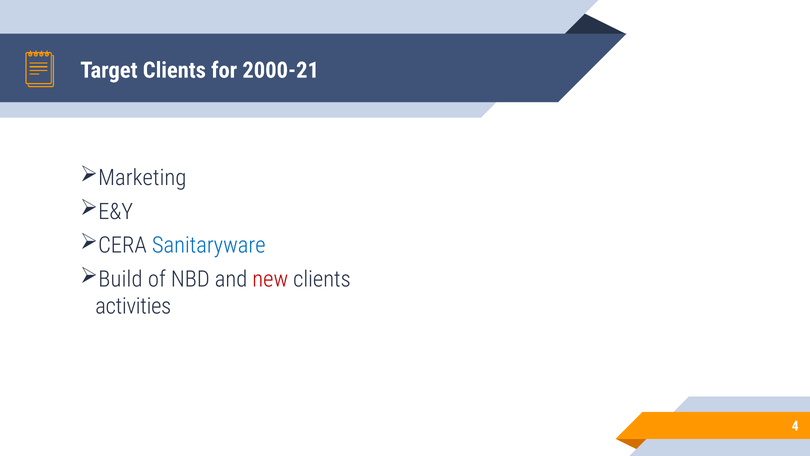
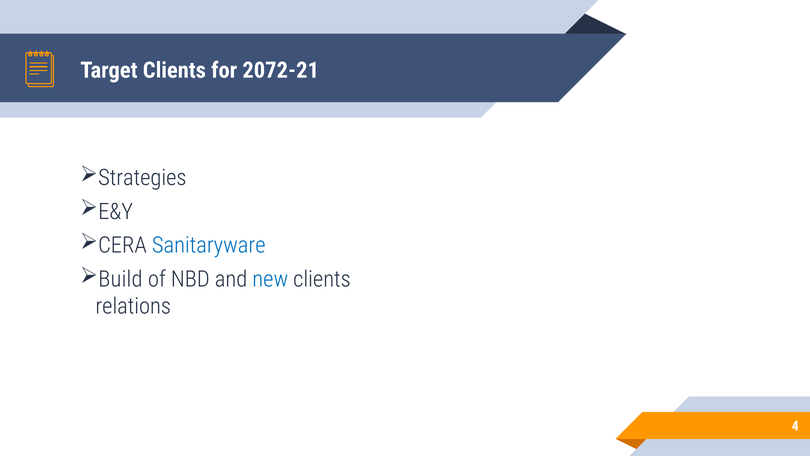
2000-21: 2000-21 -> 2072-21
Marketing: Marketing -> Strategies
new colour: red -> blue
activities: activities -> relations
